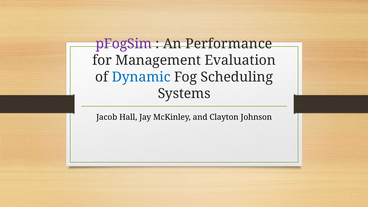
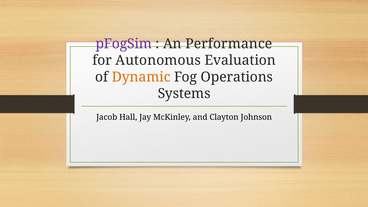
Management: Management -> Autonomous
Dynamic colour: blue -> orange
Scheduling: Scheduling -> Operations
